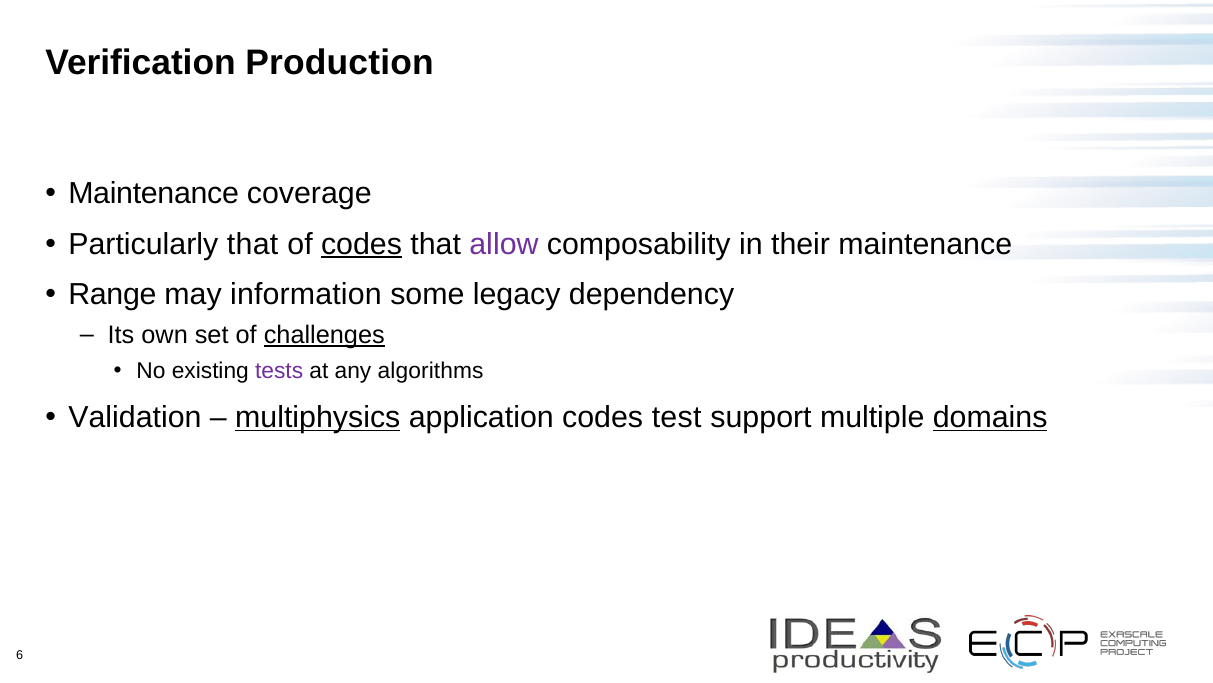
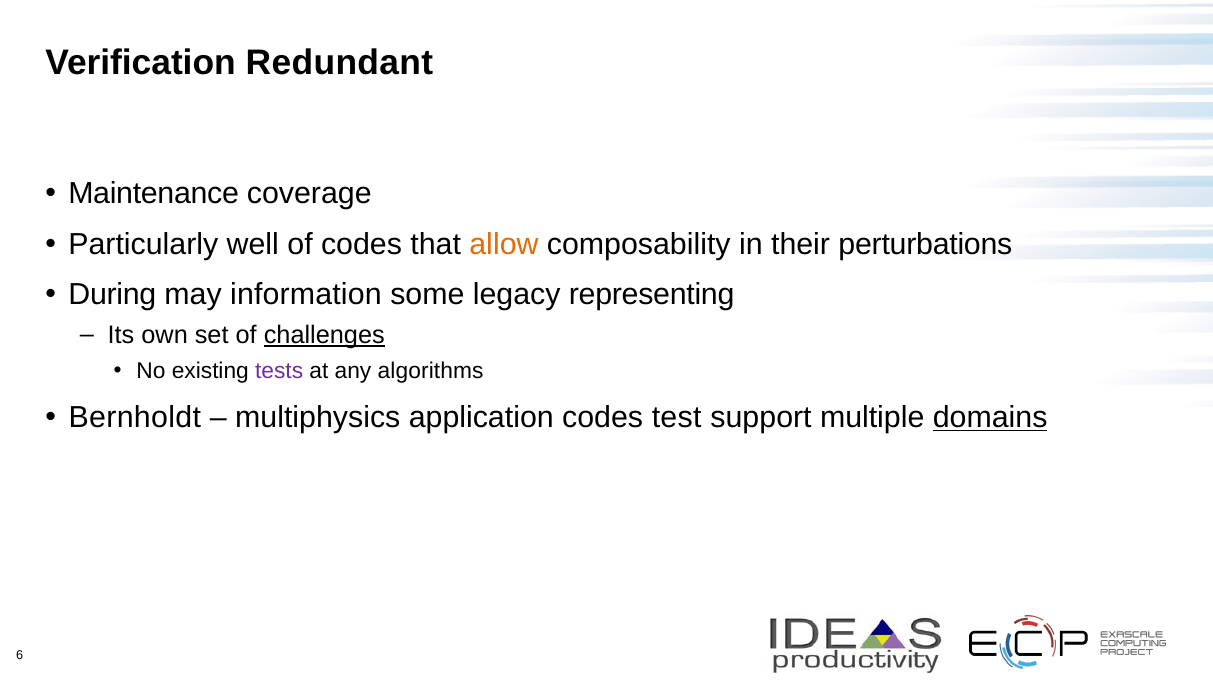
Production: Production -> Redundant
Particularly that: that -> well
codes at (362, 244) underline: present -> none
allow colour: purple -> orange
their maintenance: maintenance -> perturbations
Range: Range -> During
dependency: dependency -> representing
Validation: Validation -> Bernholdt
multiphysics underline: present -> none
